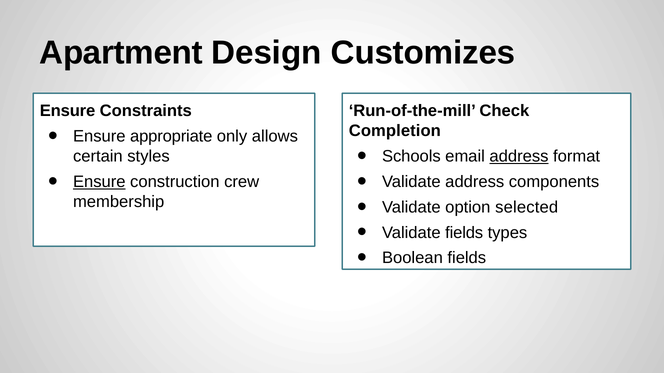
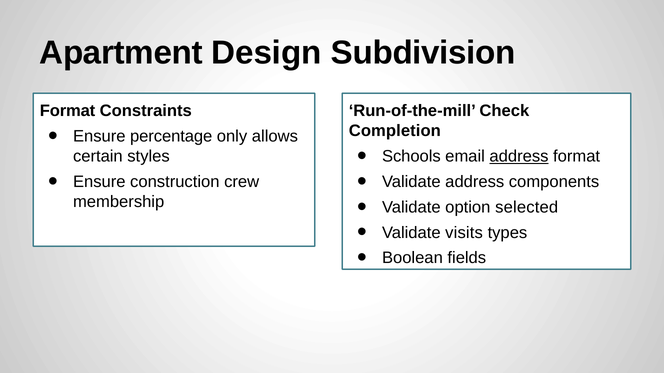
Customizes: Customizes -> Subdivision
Ensure at (68, 111): Ensure -> Format
appropriate: appropriate -> percentage
Ensure at (99, 182) underline: present -> none
Validate fields: fields -> visits
